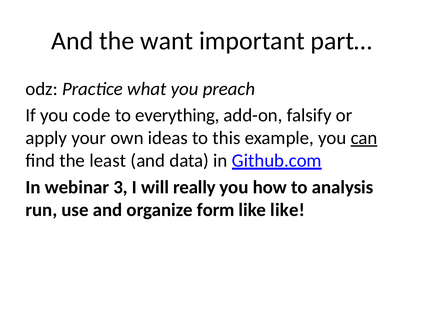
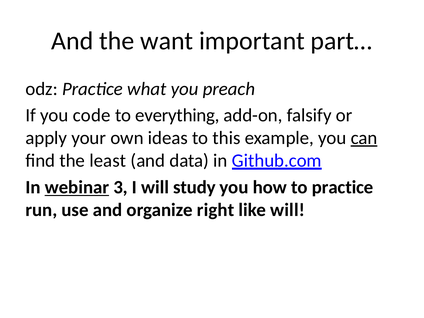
webinar underline: none -> present
really: really -> study
to analysis: analysis -> practice
form: form -> right
like like: like -> will
